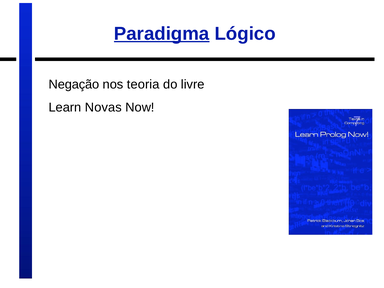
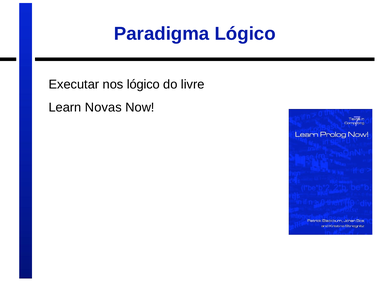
Paradigma underline: present -> none
Negação: Negação -> Executar
nos teoria: teoria -> lógico
